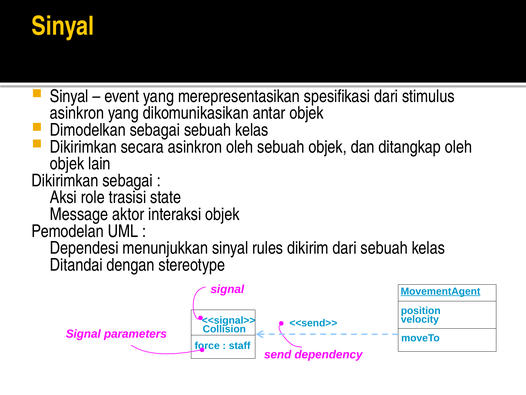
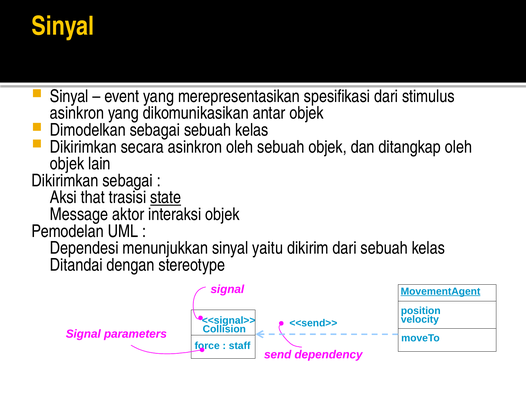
role: role -> that
state underline: none -> present
rules: rules -> yaitu
